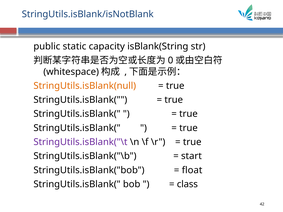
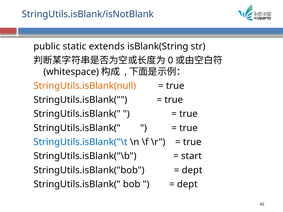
capacity: capacity -> extends
StringUtils.isBlank("\t colour: purple -> blue
float at (192, 170): float -> dept
class at (187, 184): class -> dept
